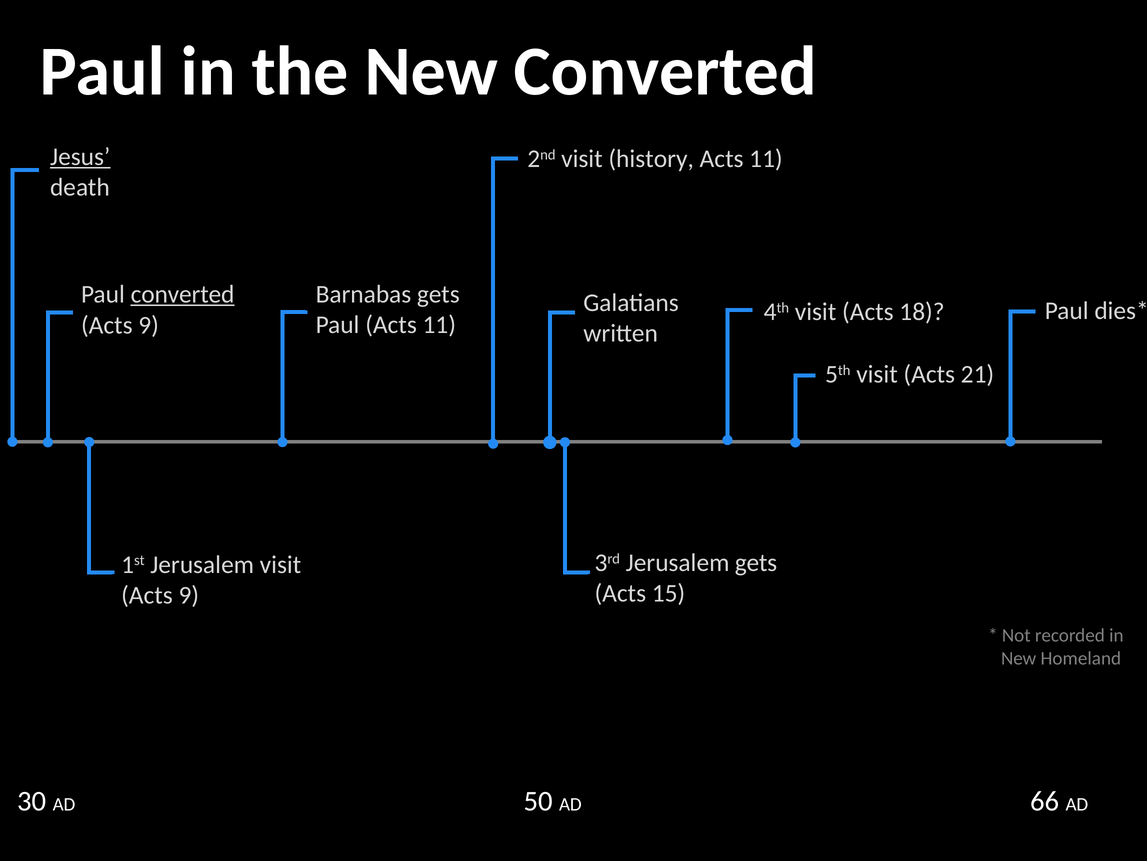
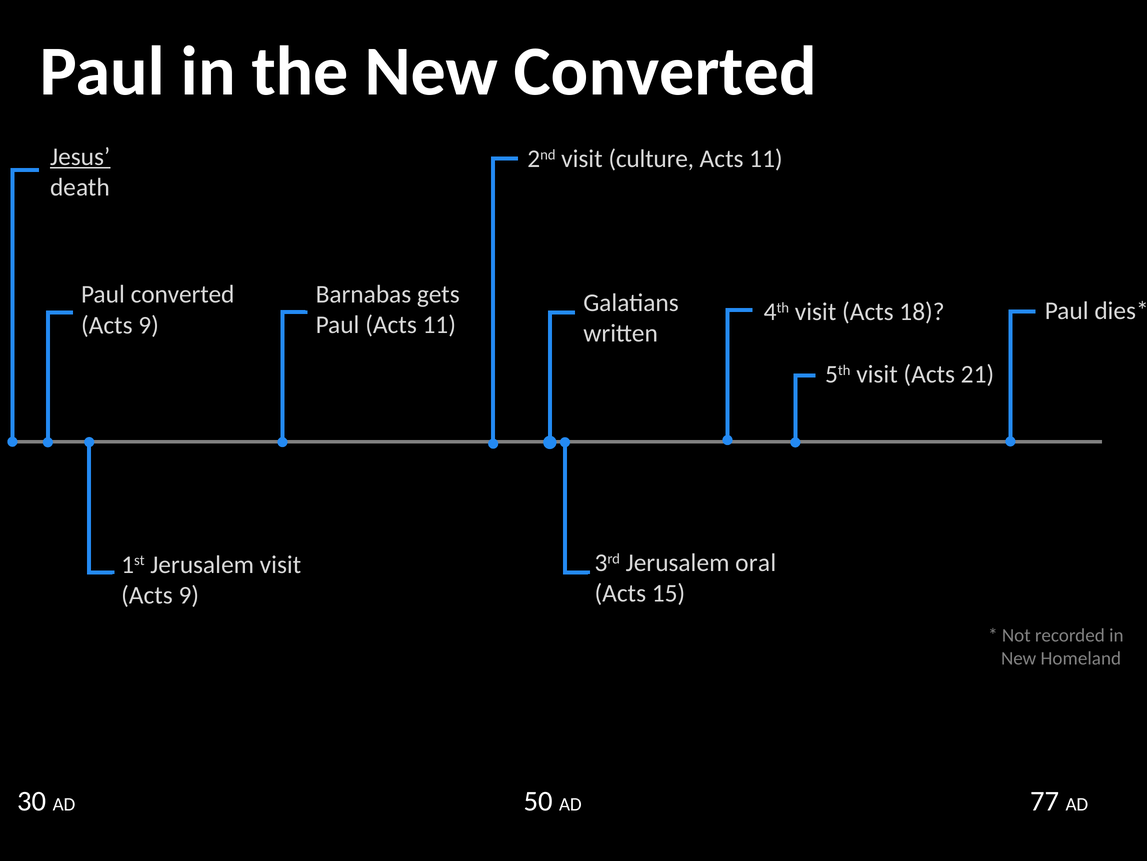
history: history -> culture
converted at (183, 294) underline: present -> none
Jerusalem gets: gets -> oral
66: 66 -> 77
